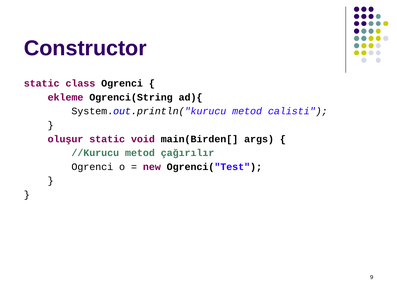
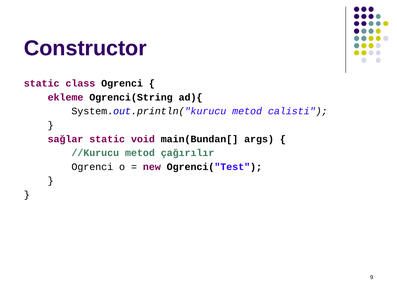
oluşur: oluşur -> sağlar
main(Birden[: main(Birden[ -> main(Bundan[
